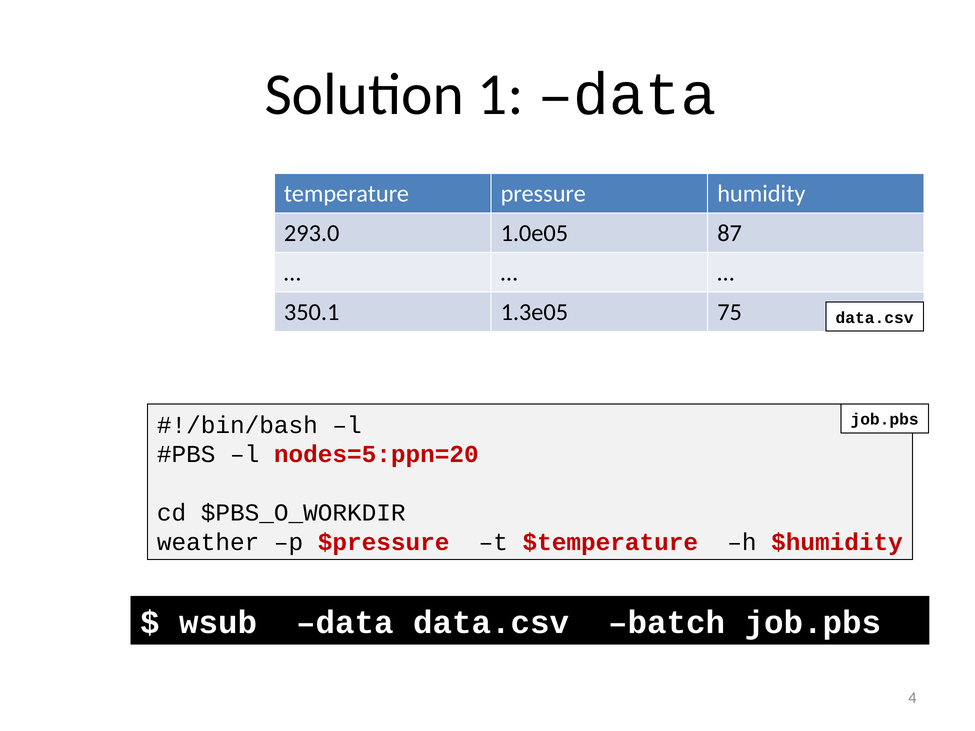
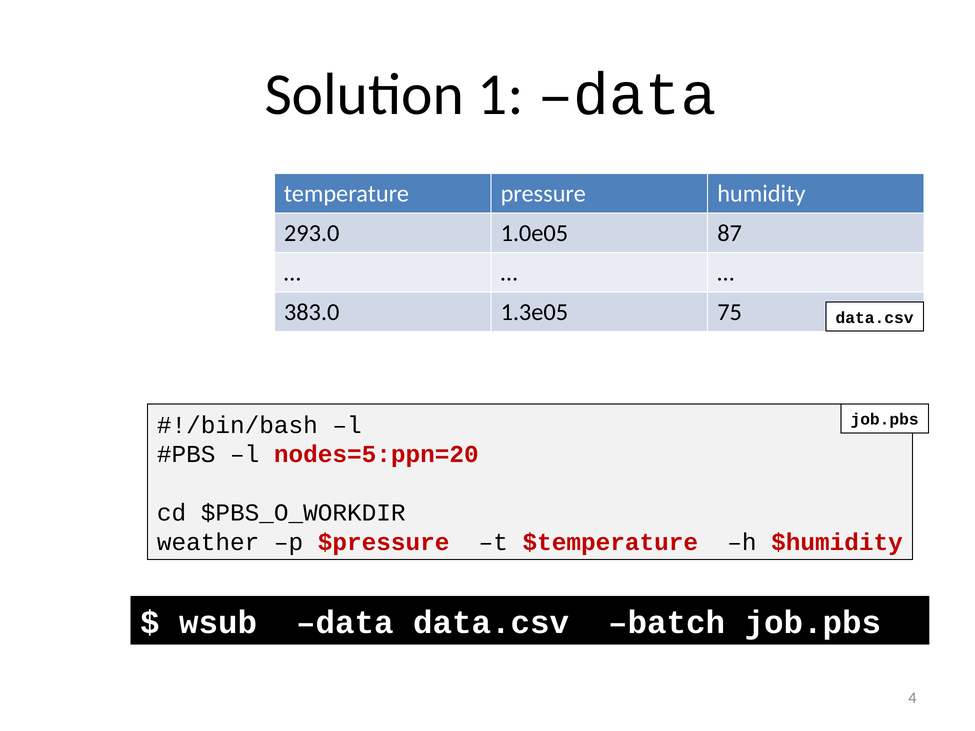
350.1: 350.1 -> 383.0
